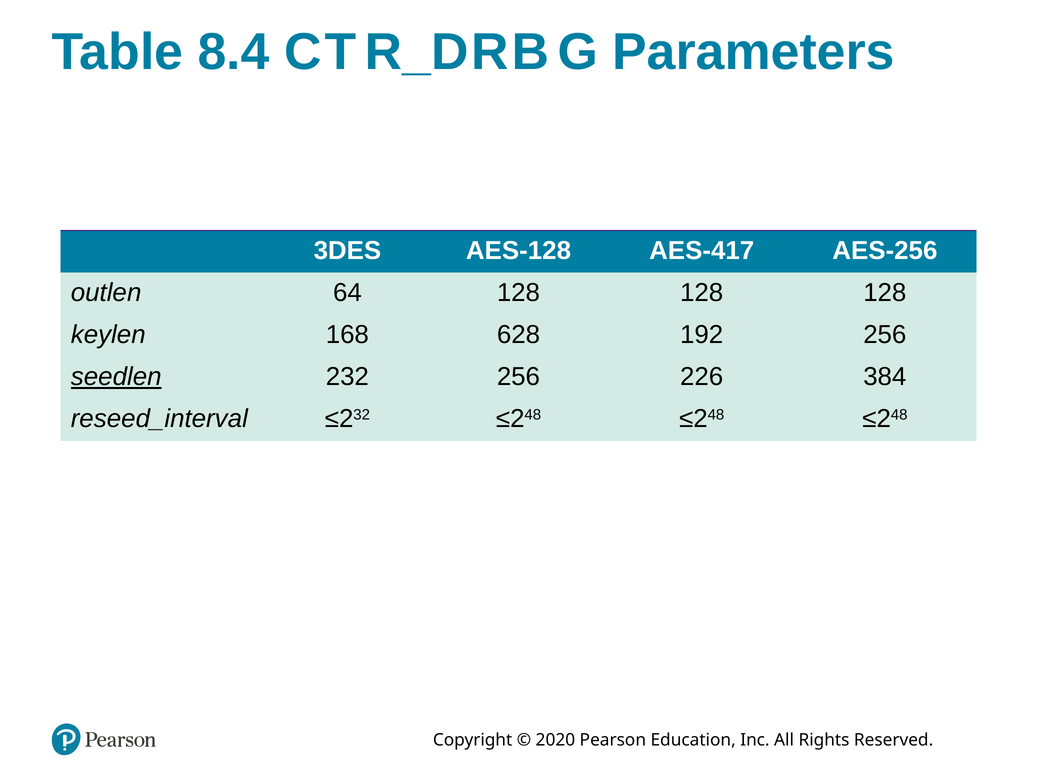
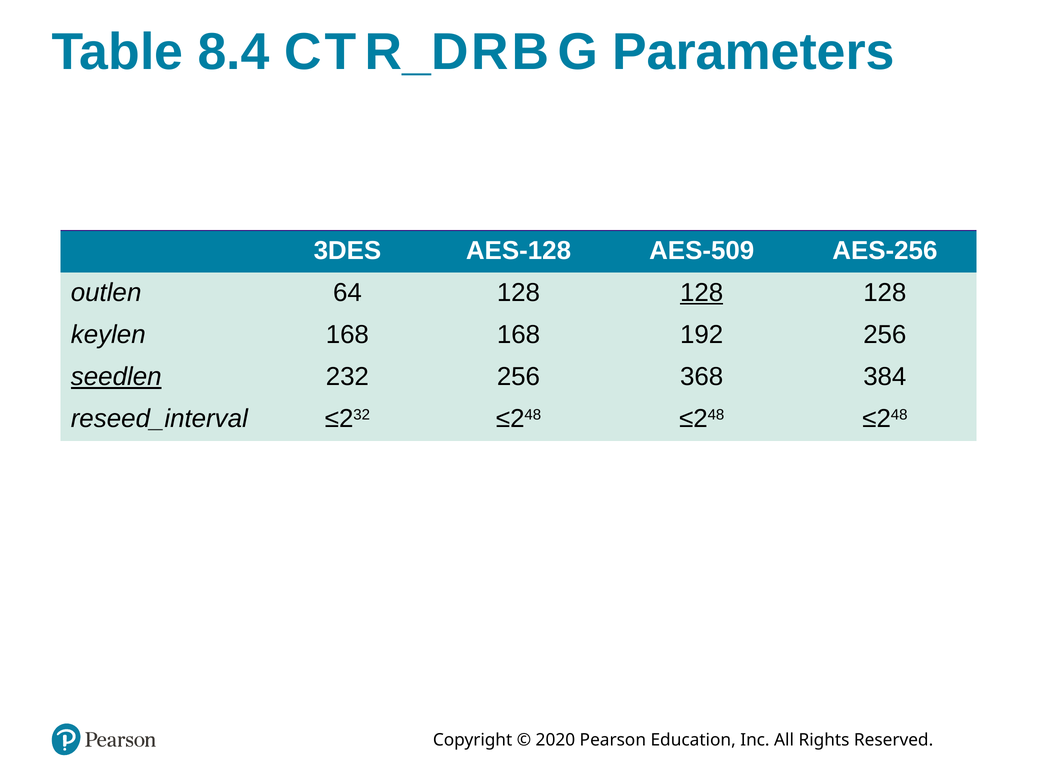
AES-417: AES-417 -> AES-509
128 at (702, 293) underline: none -> present
168 628: 628 -> 168
226: 226 -> 368
